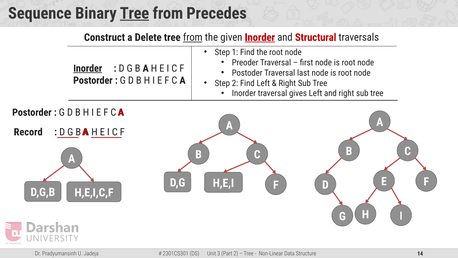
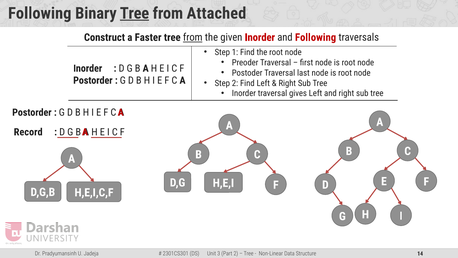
Sequence at (40, 13): Sequence -> Following
Precedes: Precedes -> Attached
Delete: Delete -> Faster
Inorder at (260, 37) underline: present -> none
and Structural: Structural -> Following
Inorder at (88, 68) underline: present -> none
